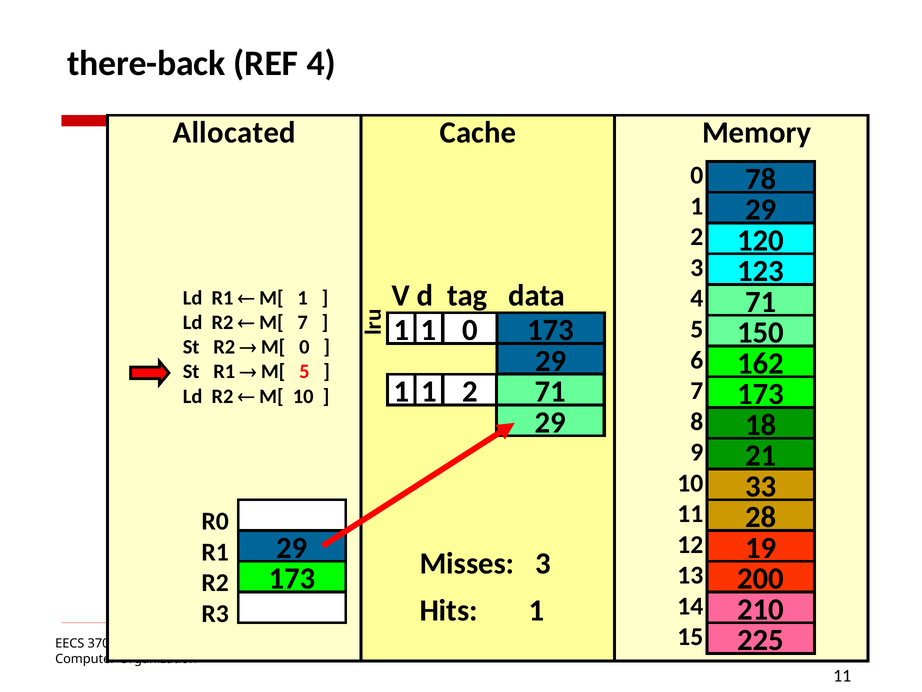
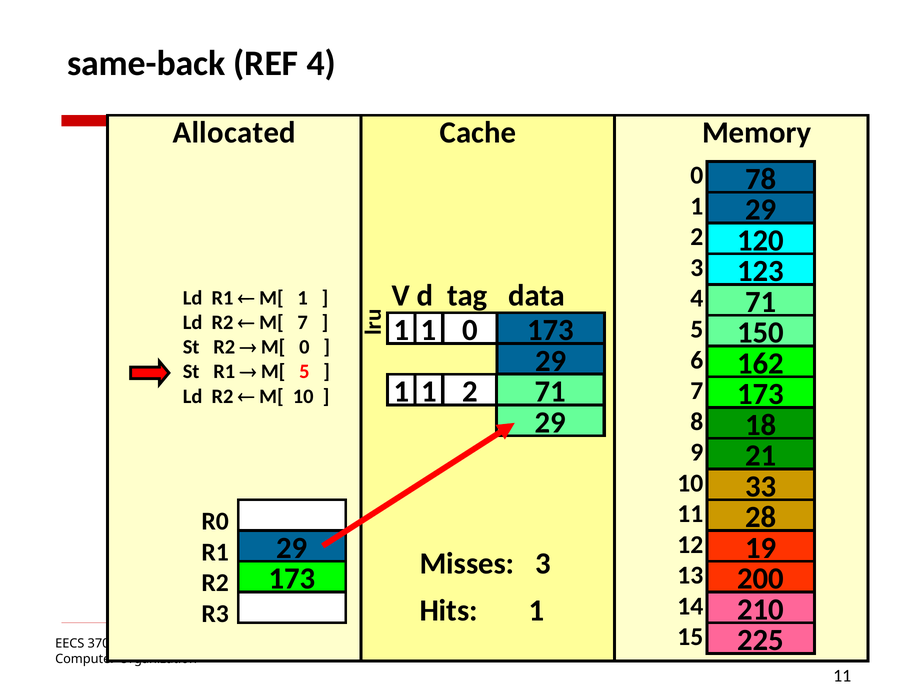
there-back: there-back -> same-back
